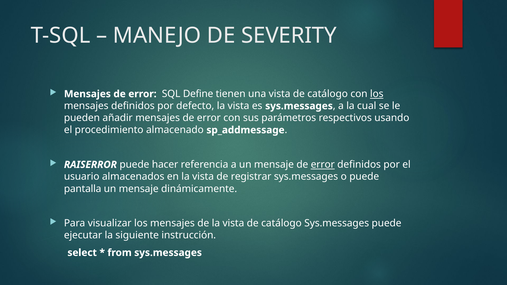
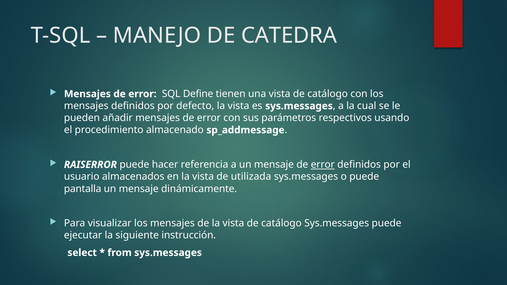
SEVERITY: SEVERITY -> CATEDRA
los at (377, 94) underline: present -> none
registrar: registrar -> utilizada
